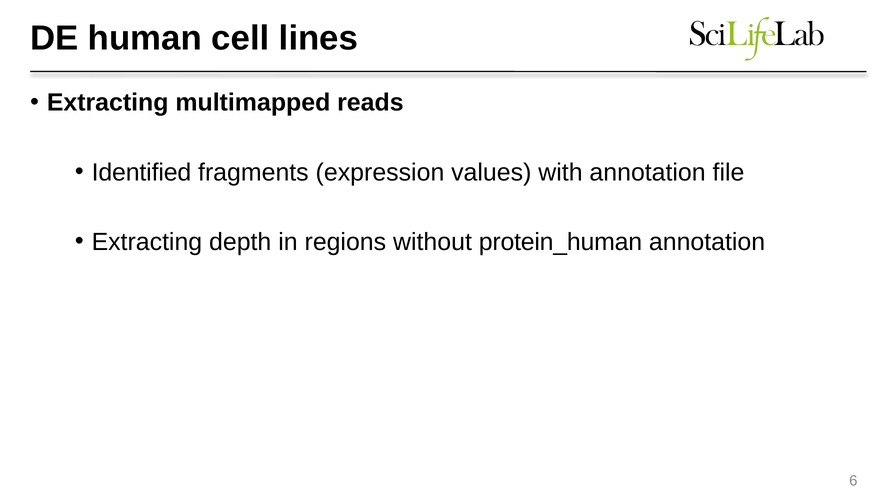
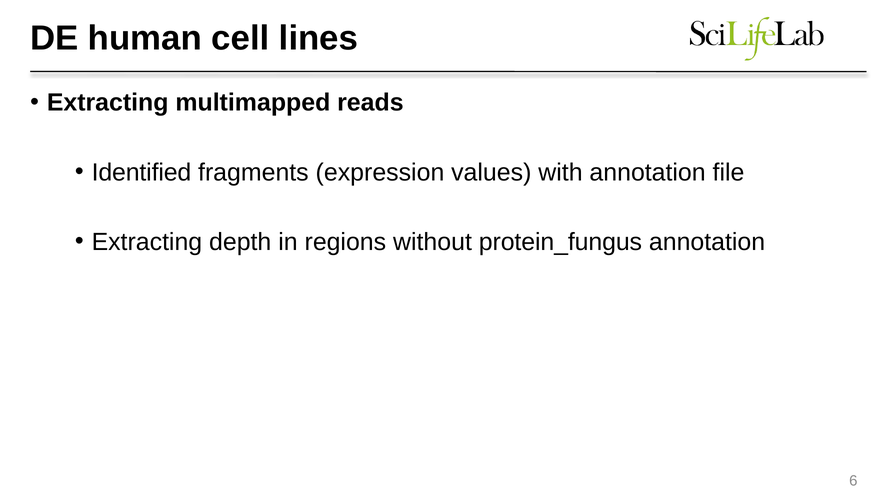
protein_human: protein_human -> protein_fungus
